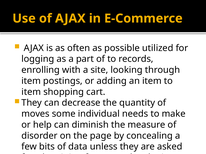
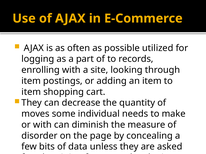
or help: help -> with
